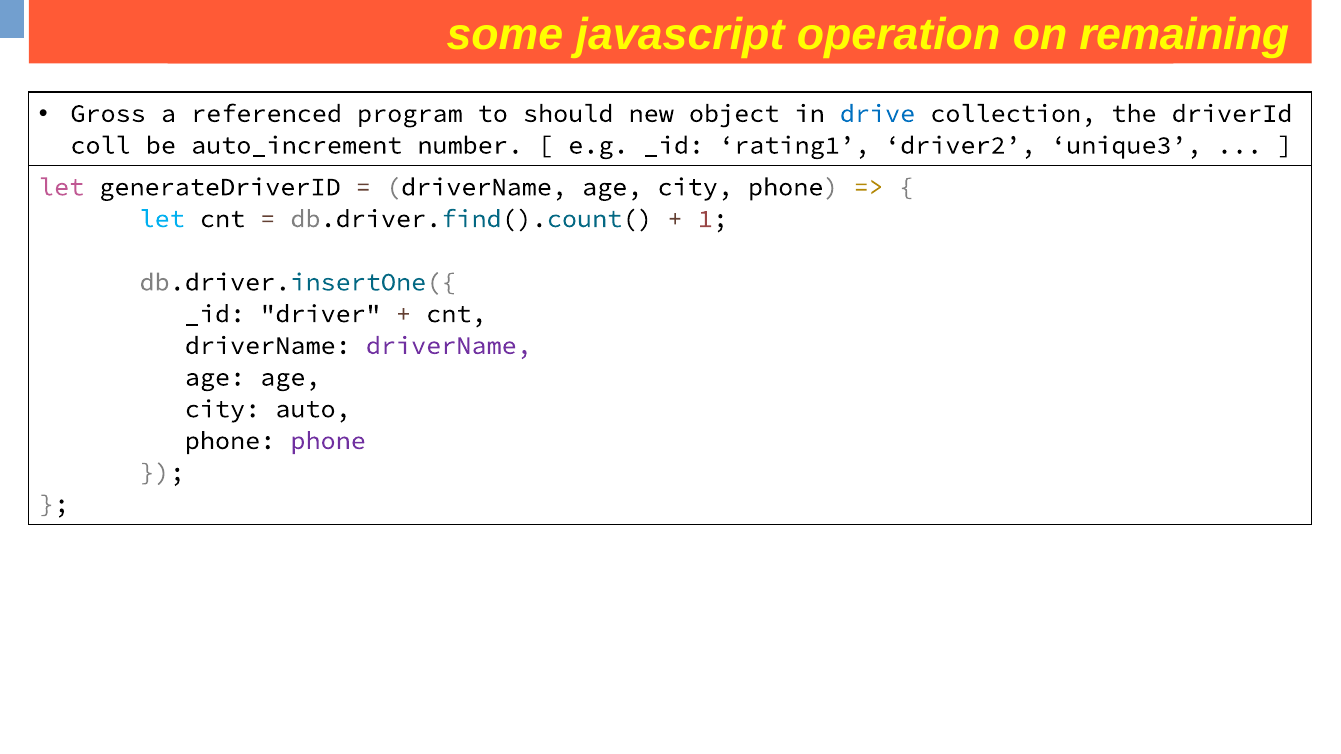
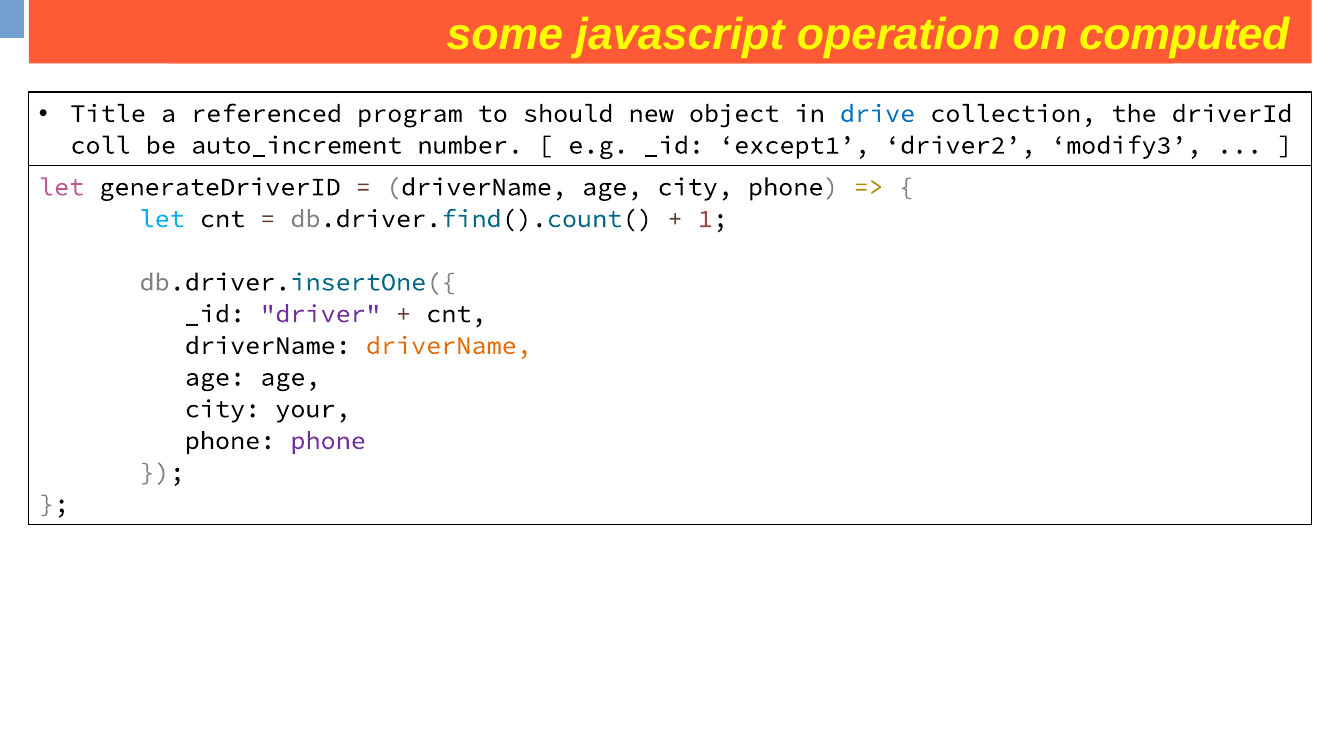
remaining: remaining -> computed
Gross: Gross -> Title
rating1: rating1 -> except1
unique3: unique3 -> modify3
driver colour: black -> purple
driverName at (449, 346) colour: purple -> orange
auto: auto -> your
